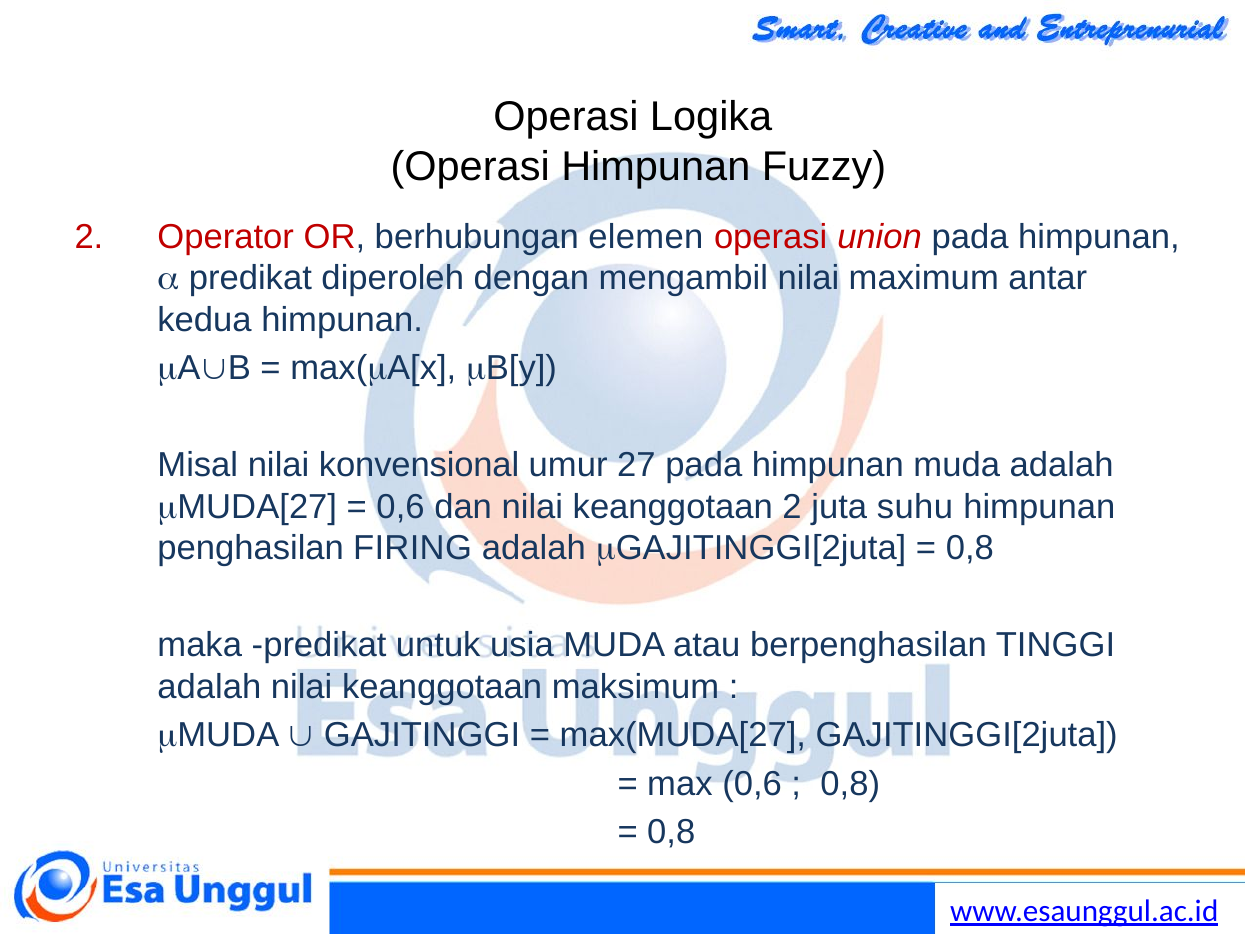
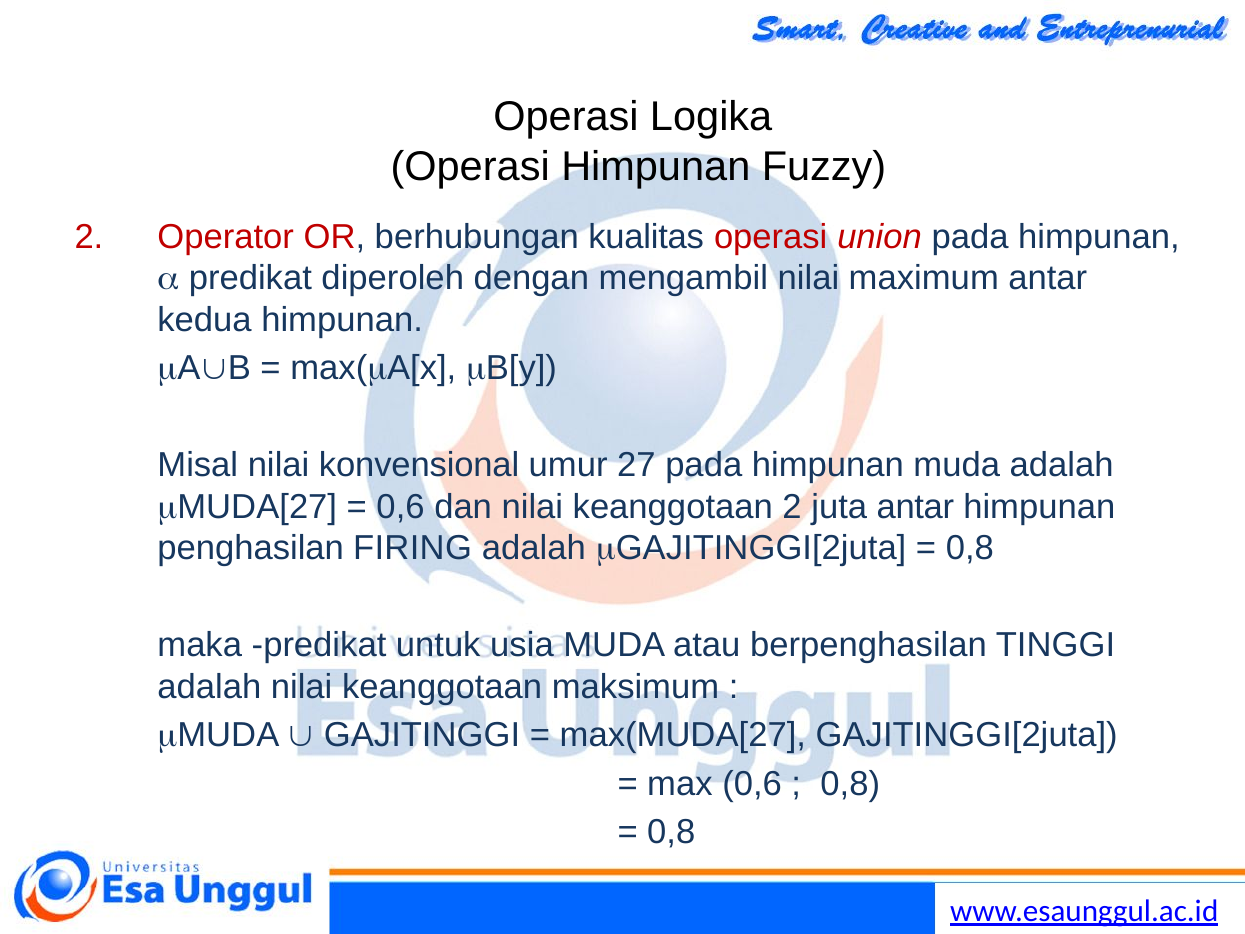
elemen: elemen -> kualitas
juta suhu: suhu -> antar
